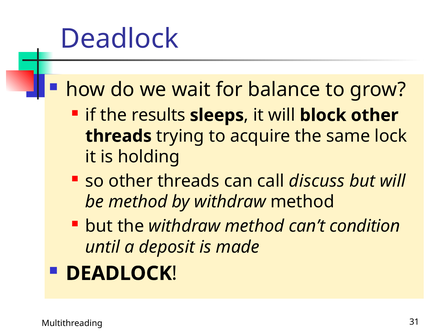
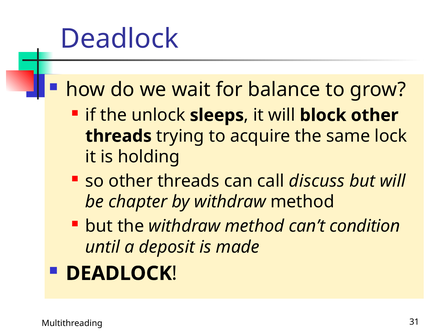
results: results -> unlock
be method: method -> chapter
